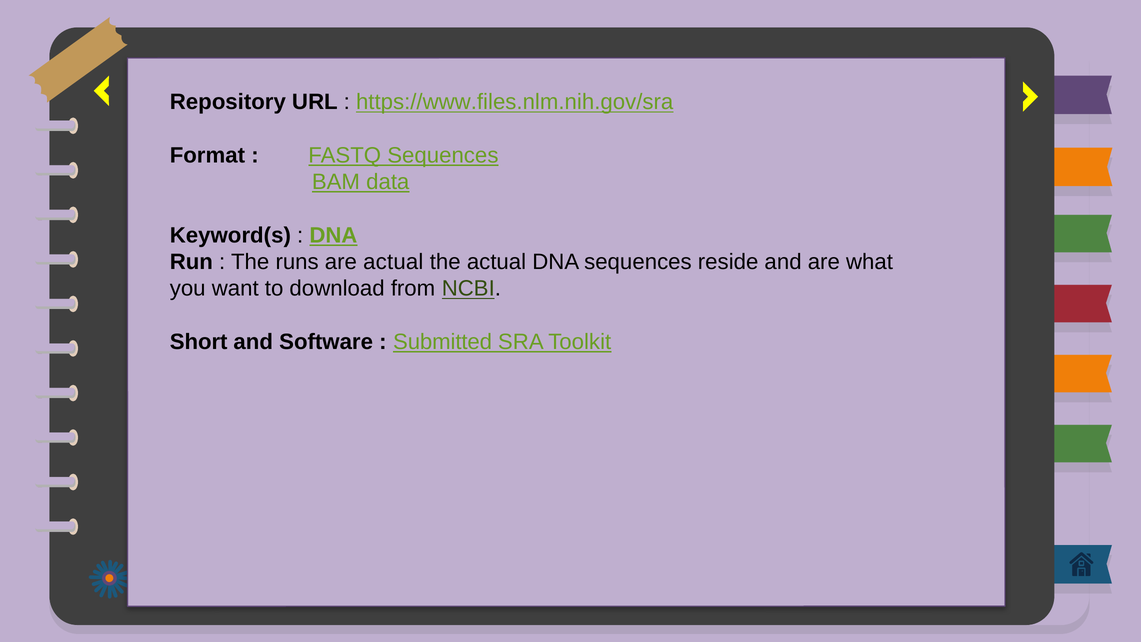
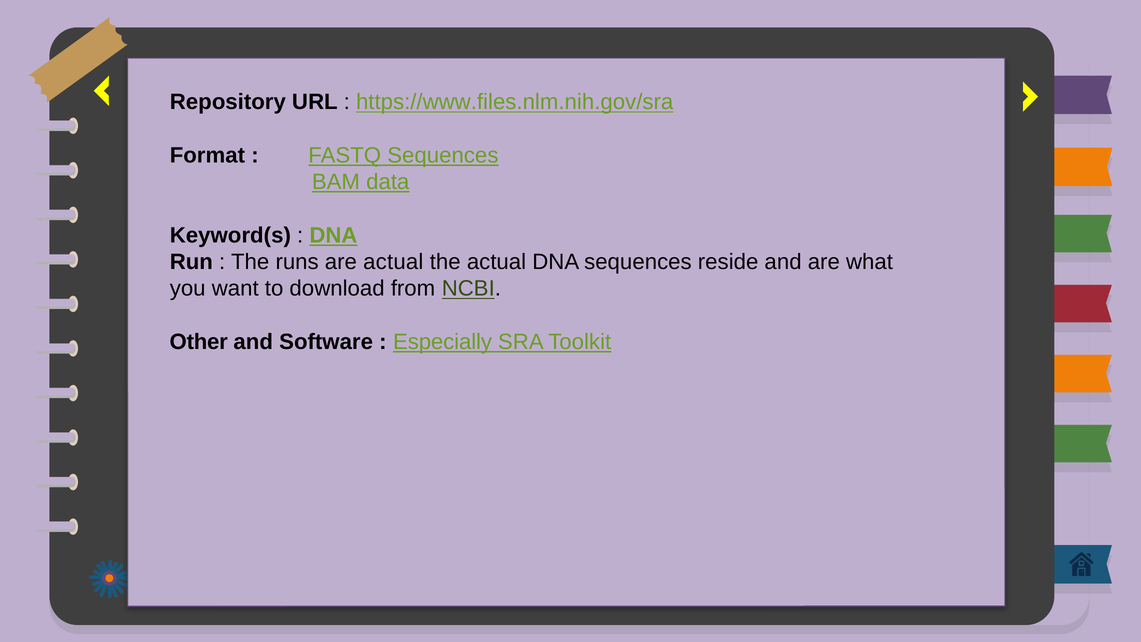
Short: Short -> Other
Submitted: Submitted -> Especially
